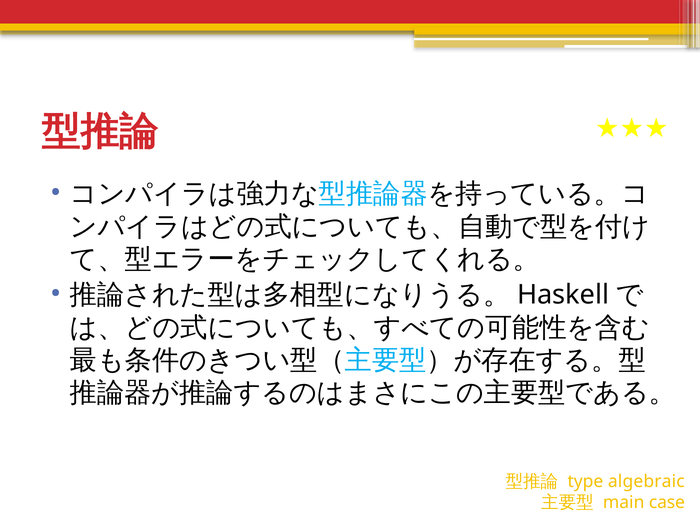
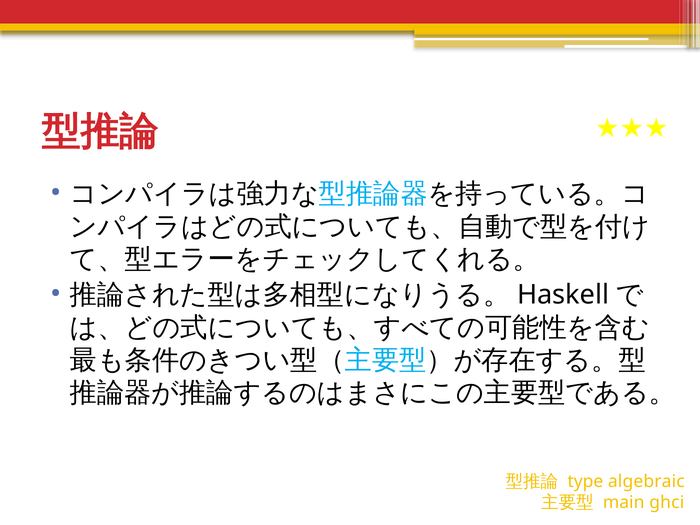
case: case -> ghci
